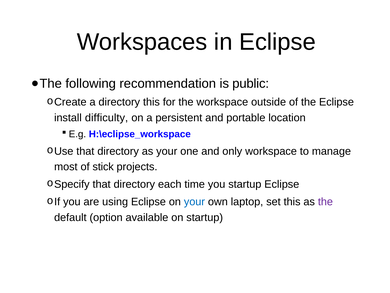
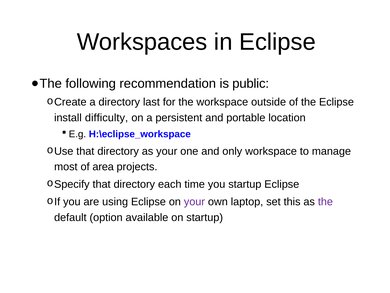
directory this: this -> last
stick: stick -> area
your at (194, 202) colour: blue -> purple
